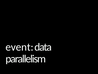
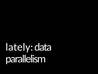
event: event -> lately
